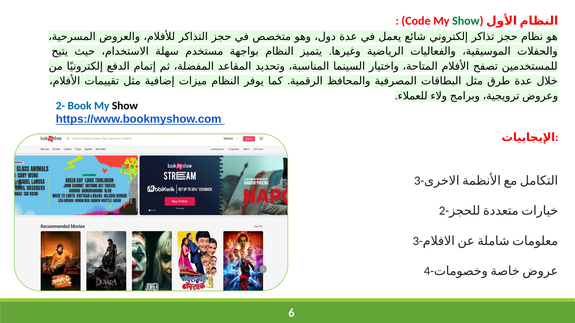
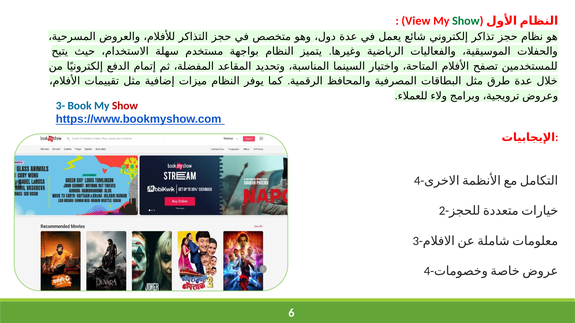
Code: Code -> View
2- at (60, 106): 2- -> 3-
Show at (125, 106) colour: black -> red
3- at (419, 181): 3- -> 4-
